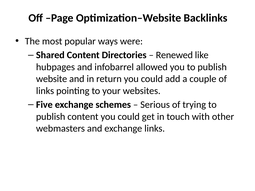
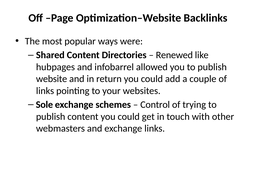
Five: Five -> Sole
Serious: Serious -> Control
